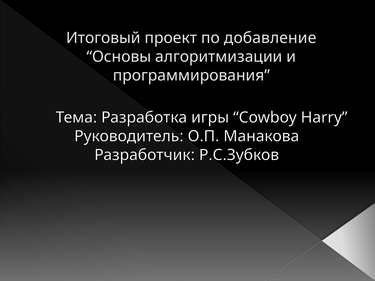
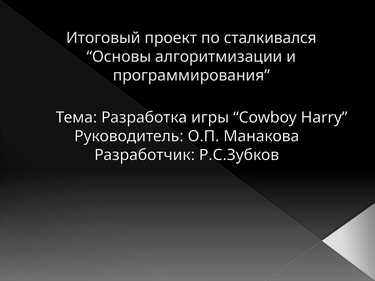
добавление: добавление -> сталкивался
